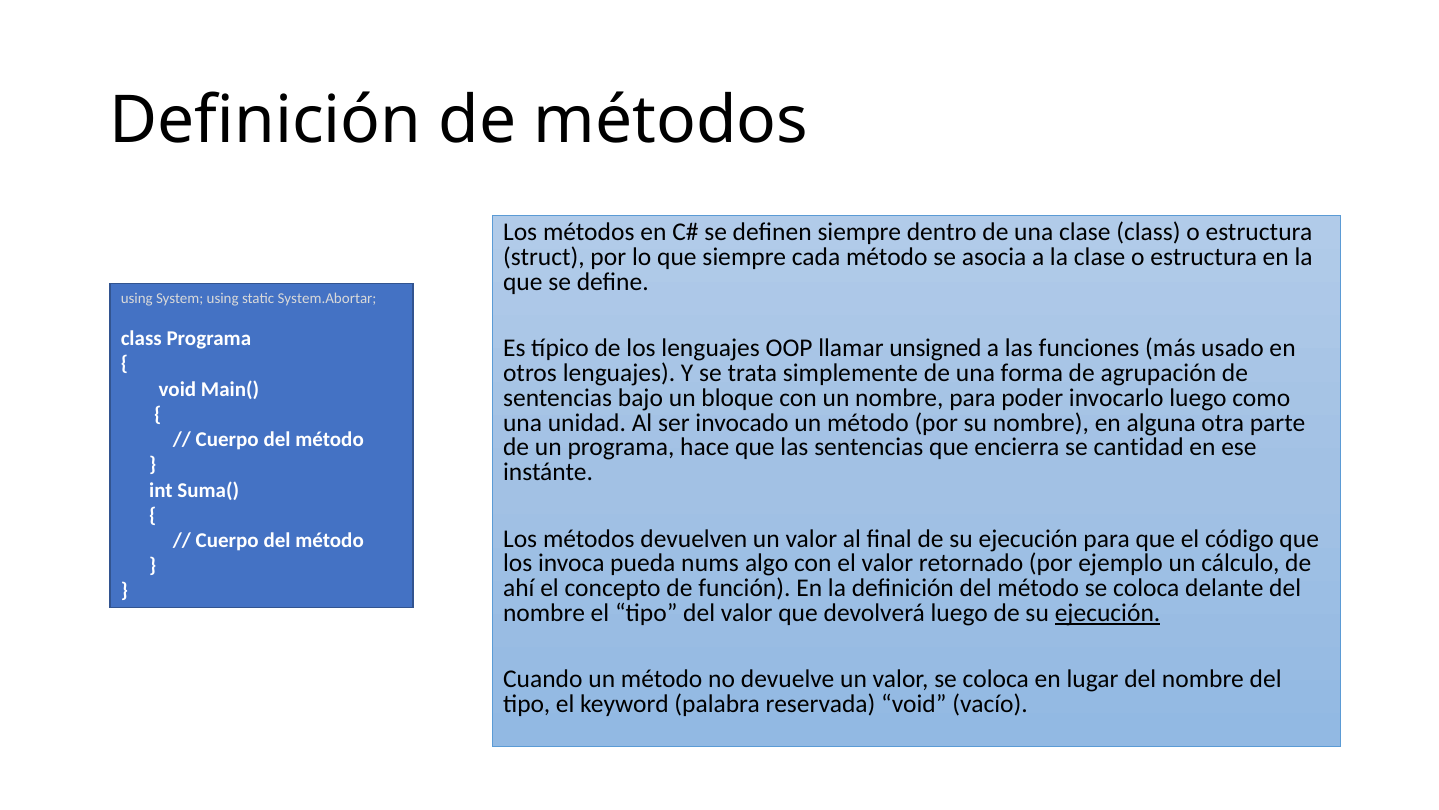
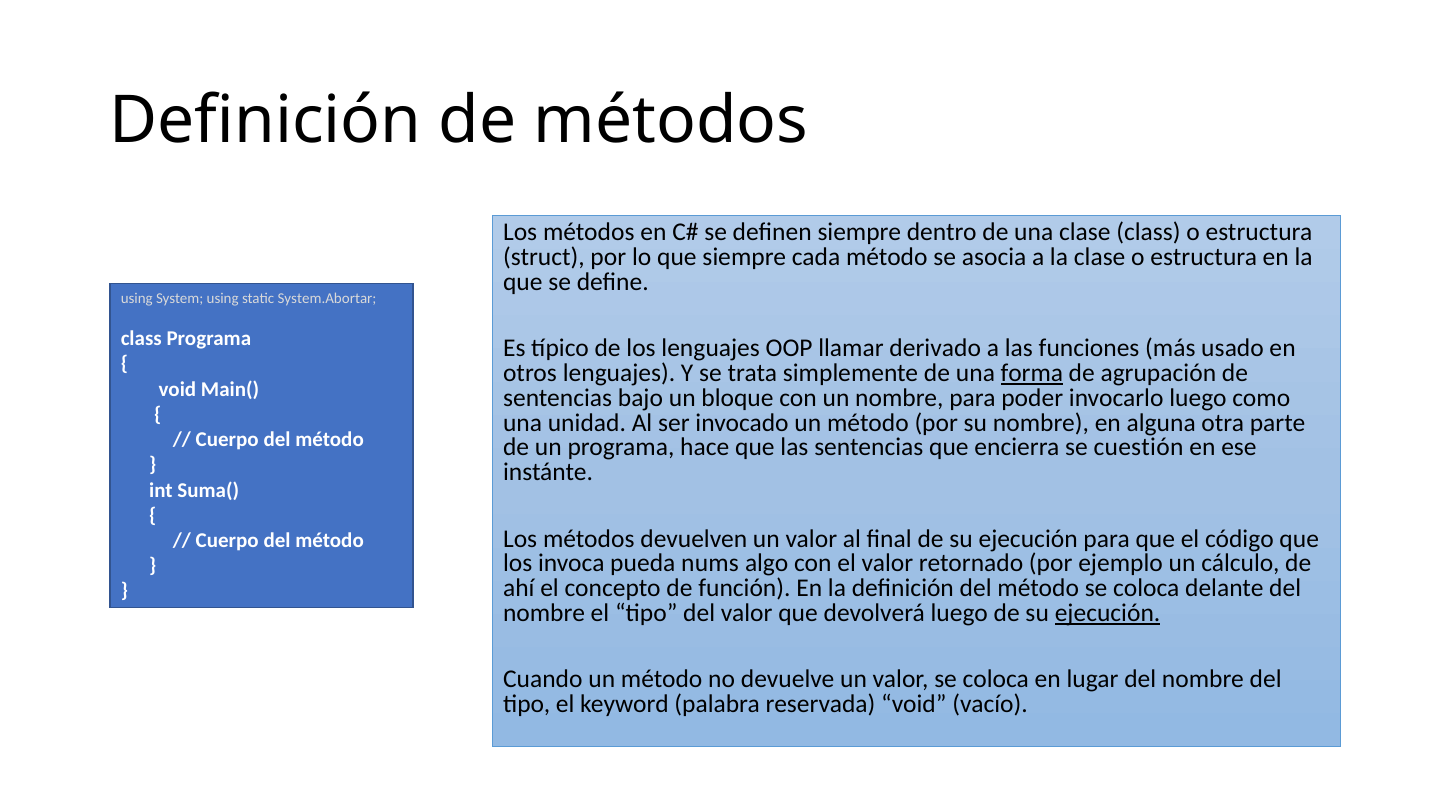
unsigned: unsigned -> derivado
forma underline: none -> present
cantidad: cantidad -> cuestión
